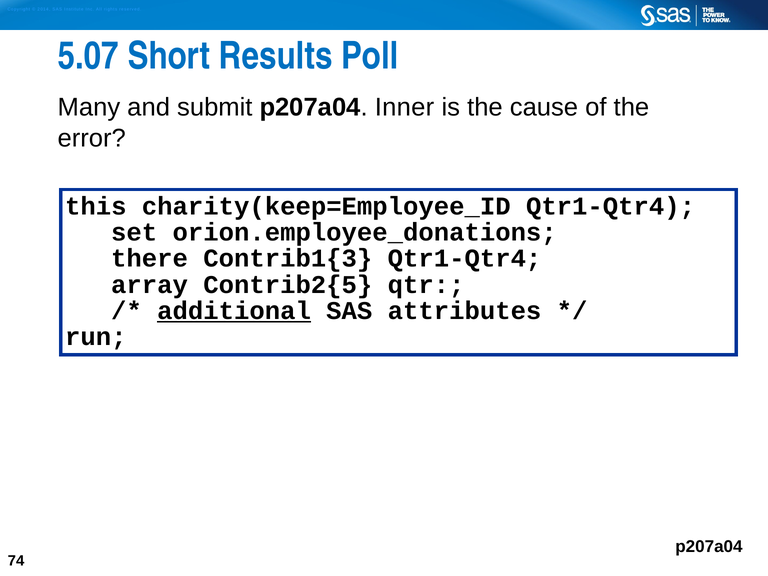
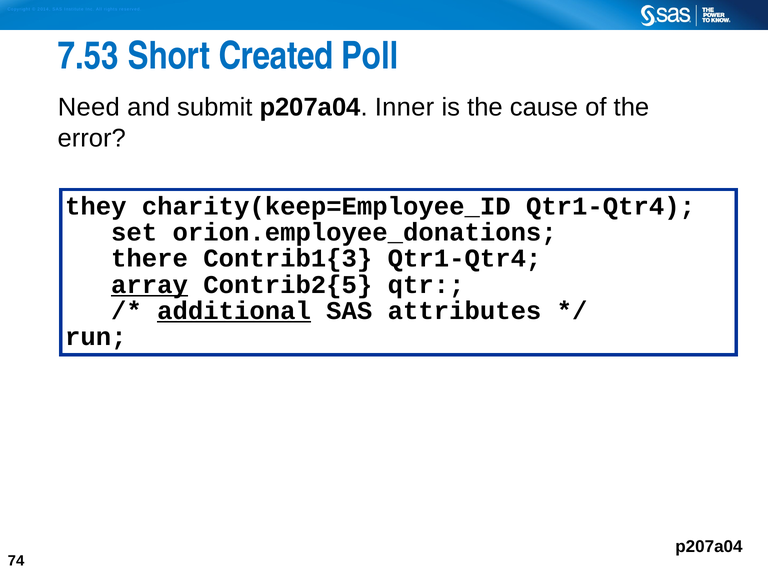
5.07: 5.07 -> 7.53
Results: Results -> Created
Many: Many -> Need
this: this -> they
array underline: none -> present
